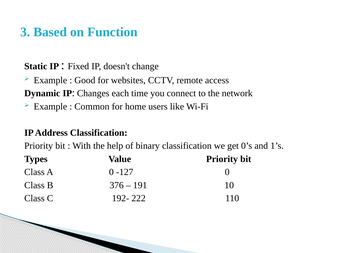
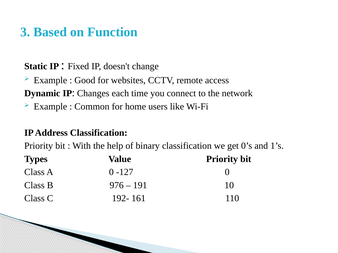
376: 376 -> 976
222: 222 -> 161
